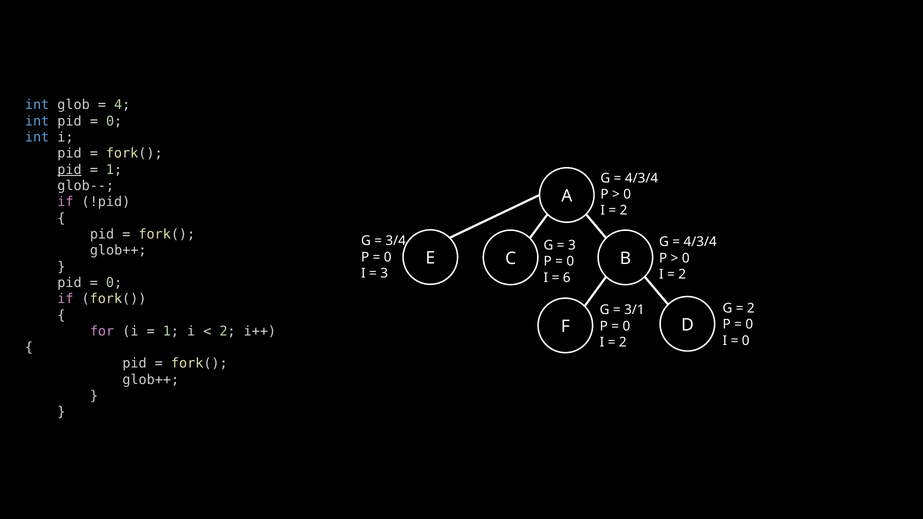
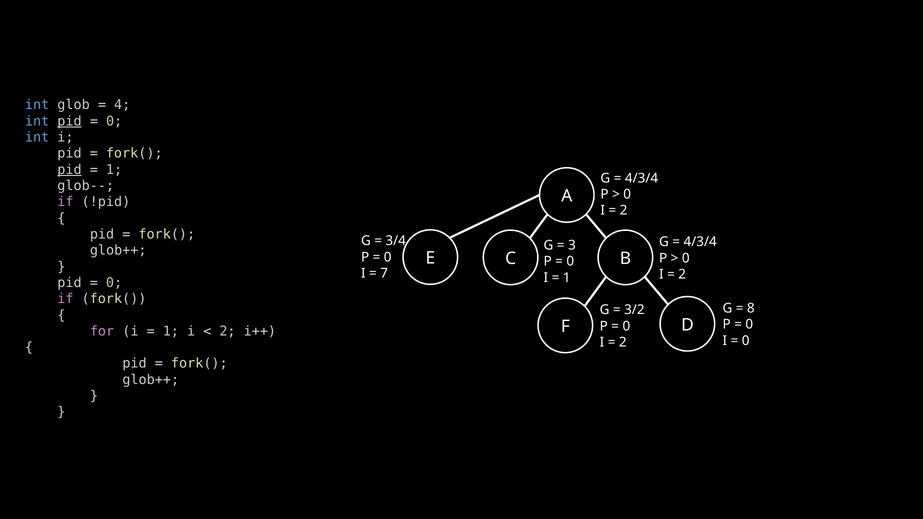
pid at (70, 121) underline: none -> present
3 at (384, 273): 3 -> 7
6 at (567, 278): 6 -> 1
2 at (751, 308): 2 -> 8
3/1: 3/1 -> 3/2
